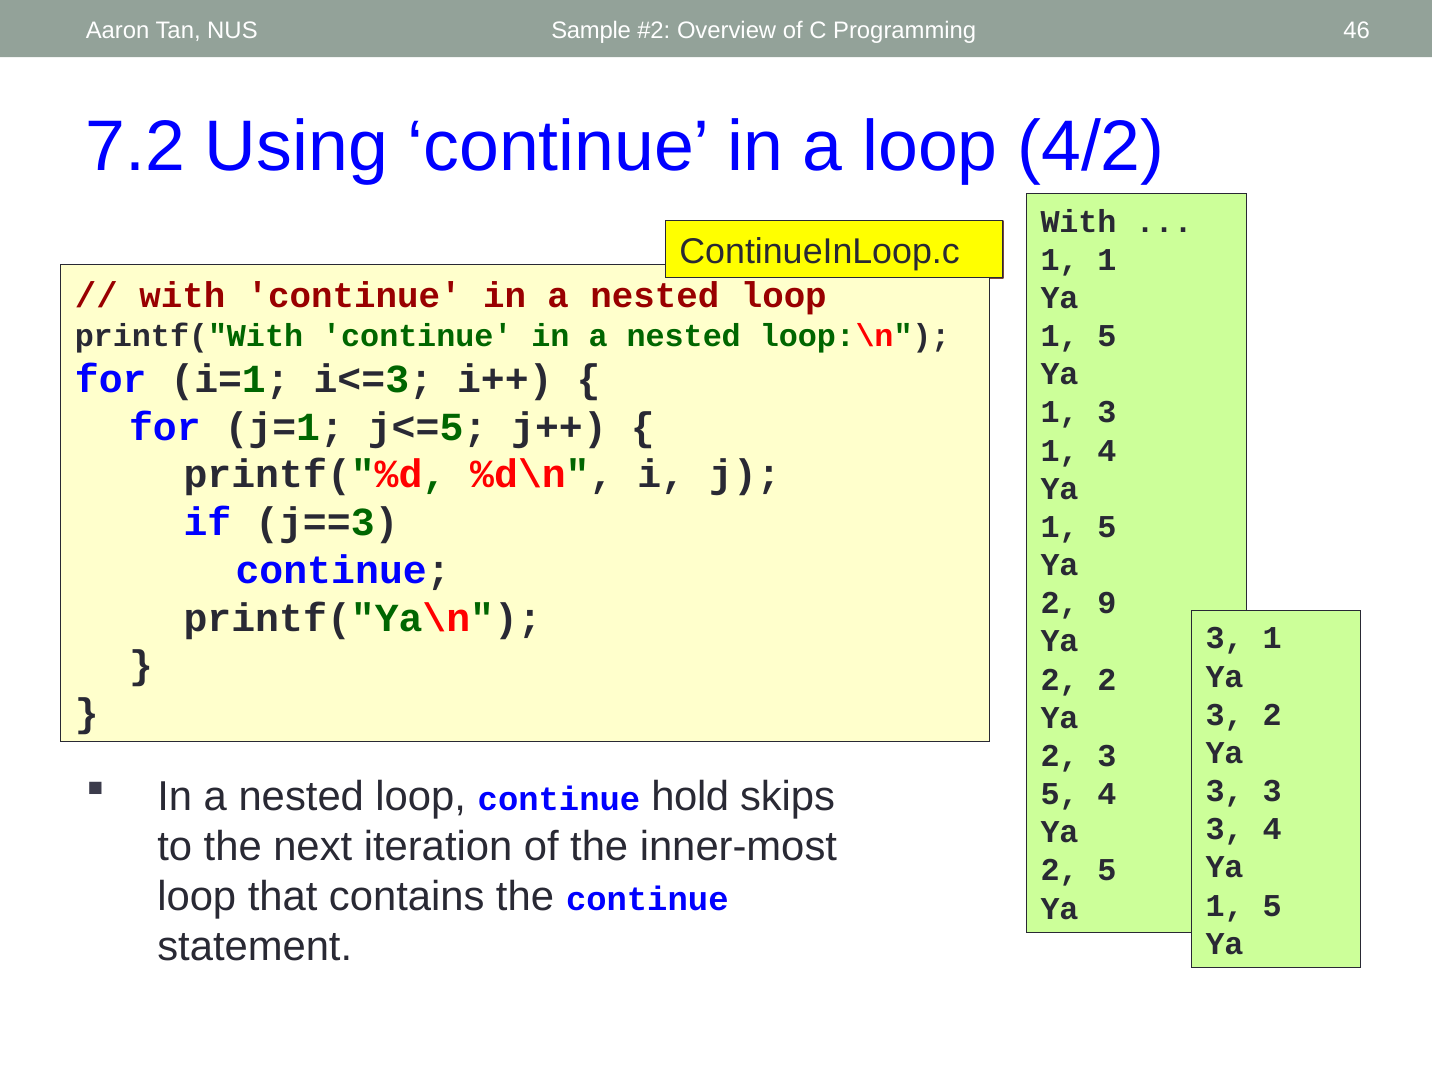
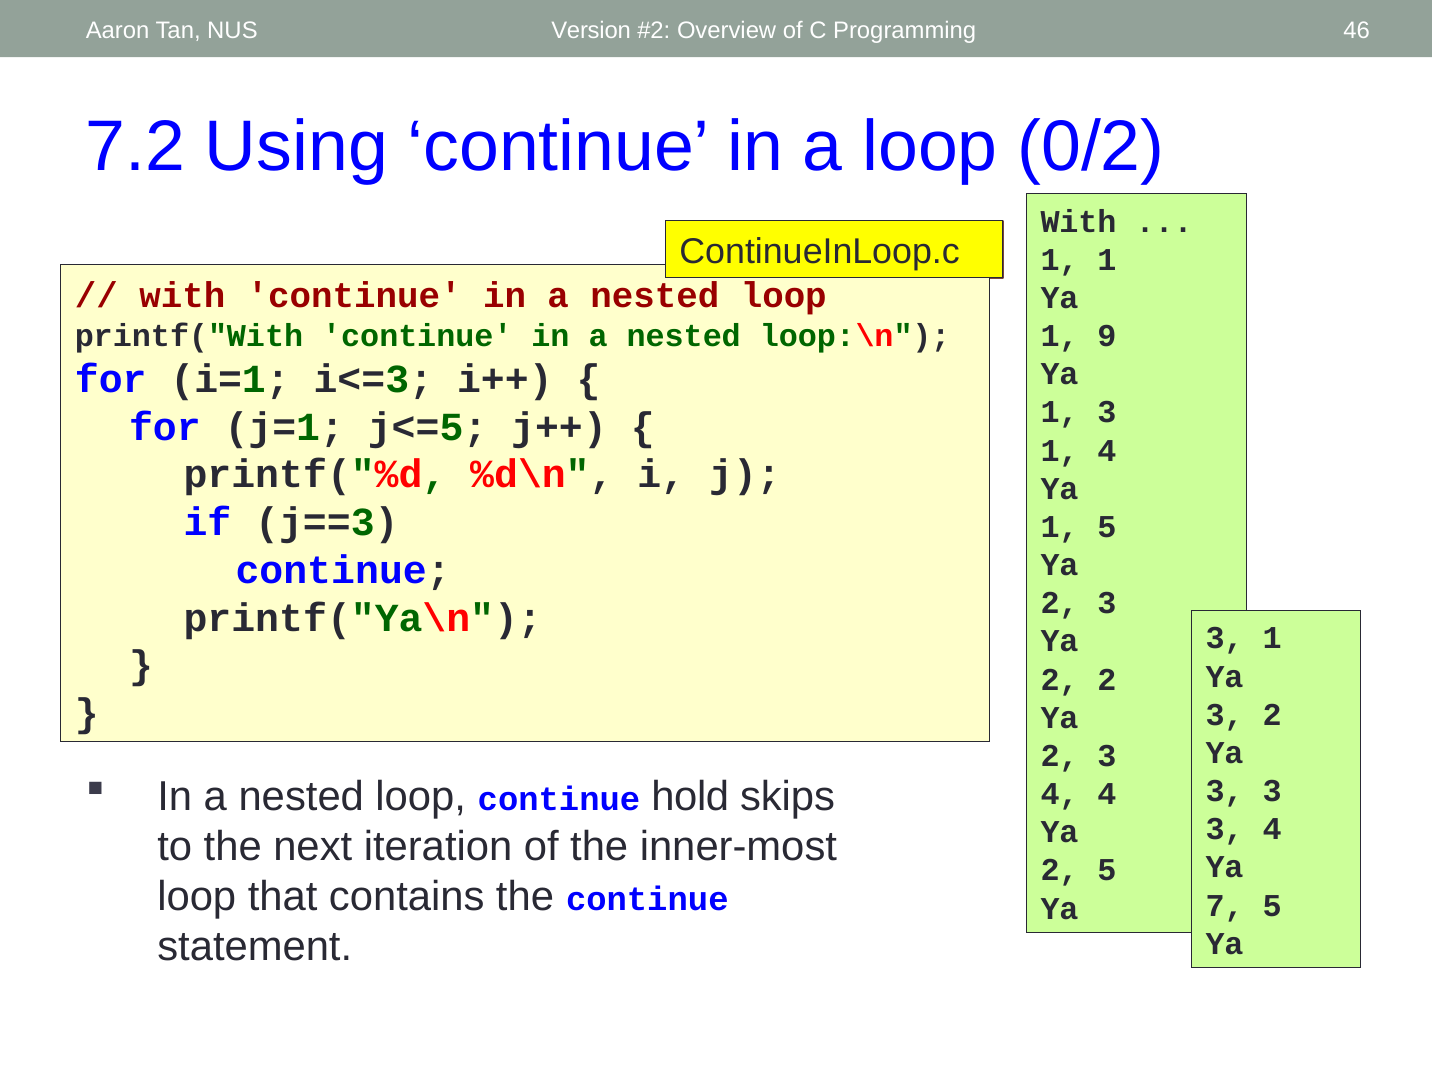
Sample: Sample -> Version
4/2: 4/2 -> 0/2
5 at (1107, 336): 5 -> 9
9 at (1107, 603): 9 -> 3
5 at (1060, 794): 5 -> 4
1 at (1225, 906): 1 -> 7
